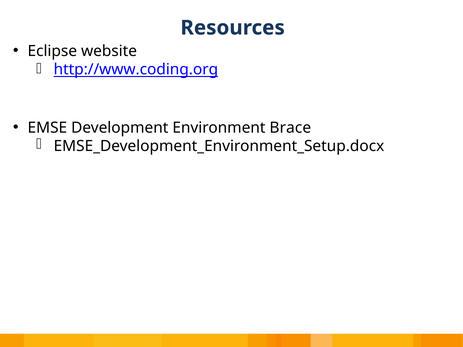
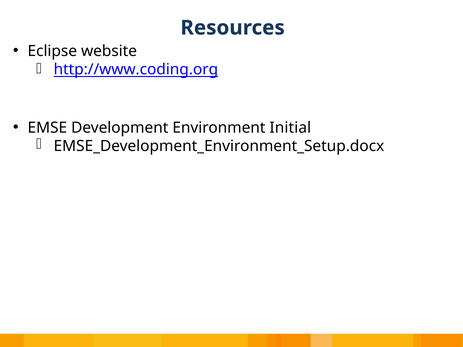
Brace: Brace -> Initial
